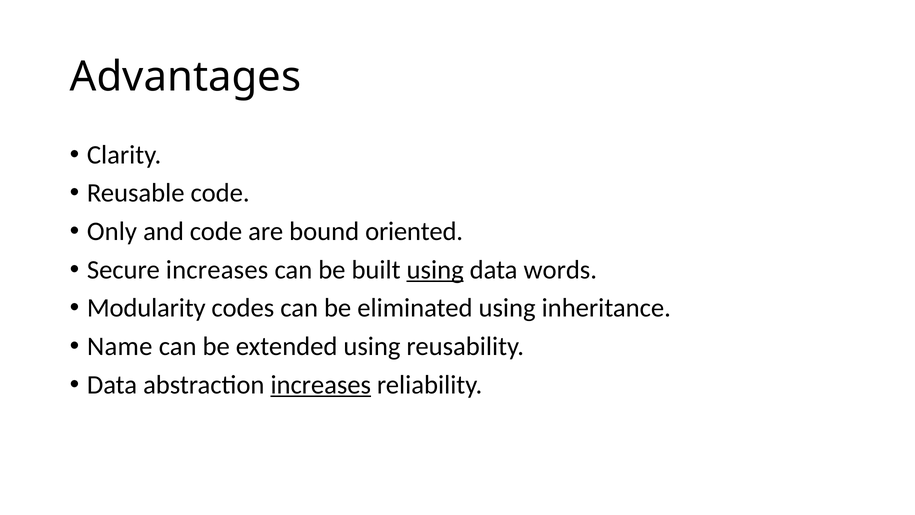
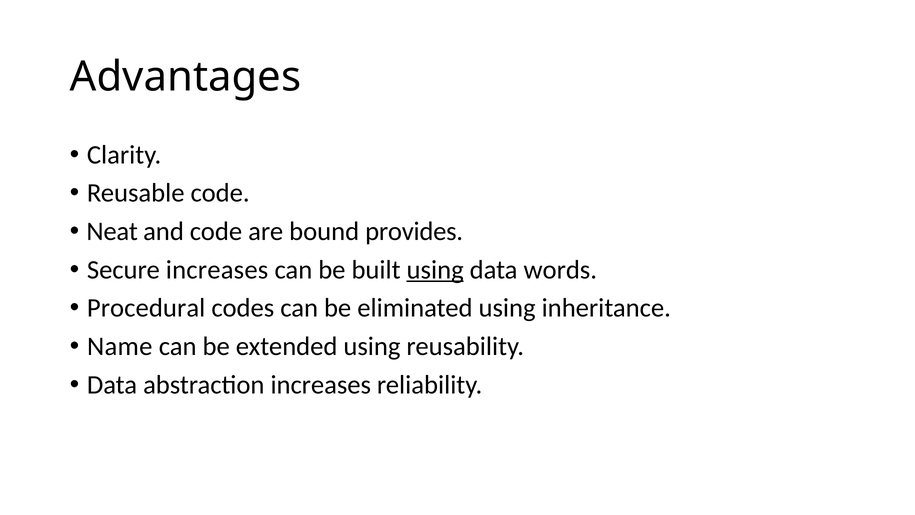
Only: Only -> Neat
oriented: oriented -> provides
Modularity: Modularity -> Procedural
increases at (321, 385) underline: present -> none
